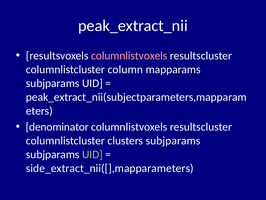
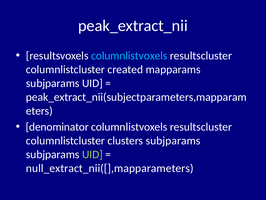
columnlistvoxels at (129, 56) colour: pink -> light blue
column: column -> created
side_extract_nii([],mapparameters: side_extract_nii([],mapparameters -> null_extract_nii([],mapparameters
